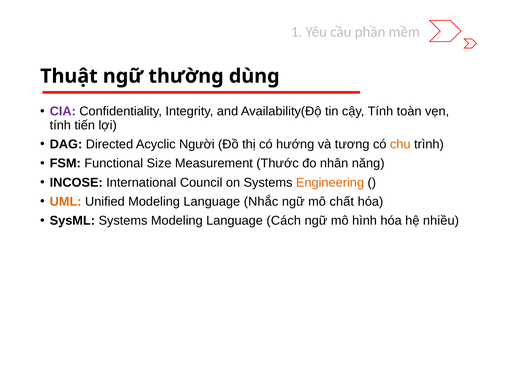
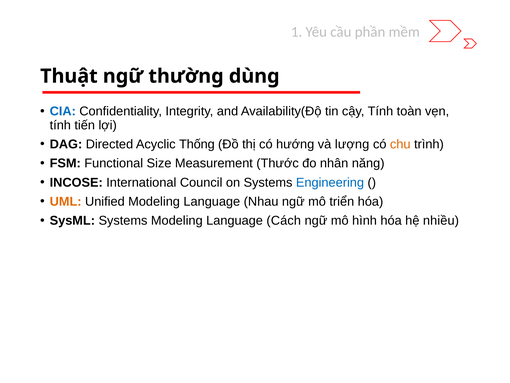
CIA colour: purple -> blue
Người: Người -> Thống
tương: tương -> lượng
Engineering colour: orange -> blue
Nhắc: Nhắc -> Nhau
chất: chất -> triển
